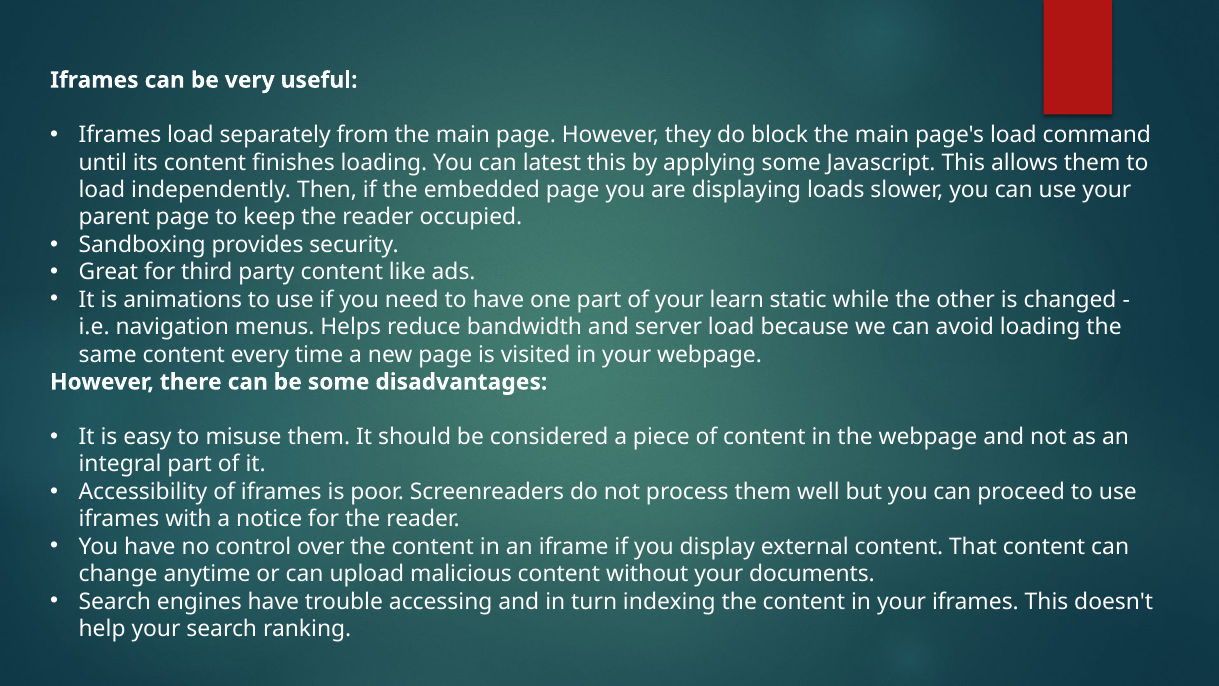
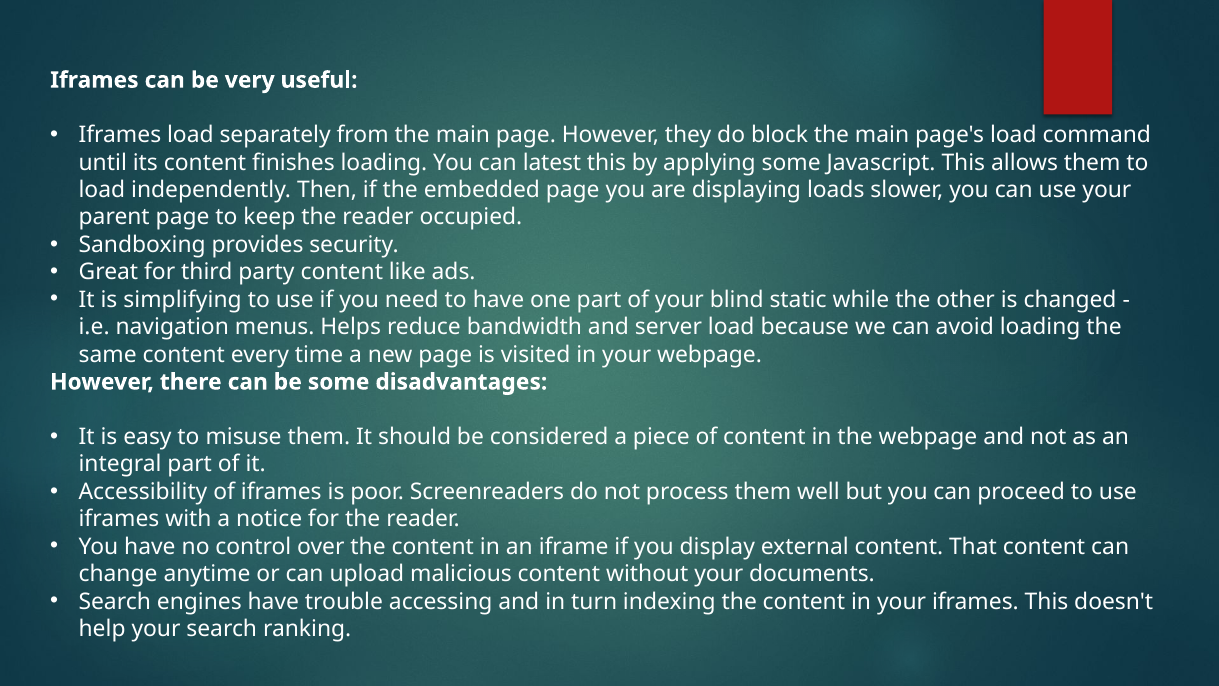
animations: animations -> simplifying
learn: learn -> blind
